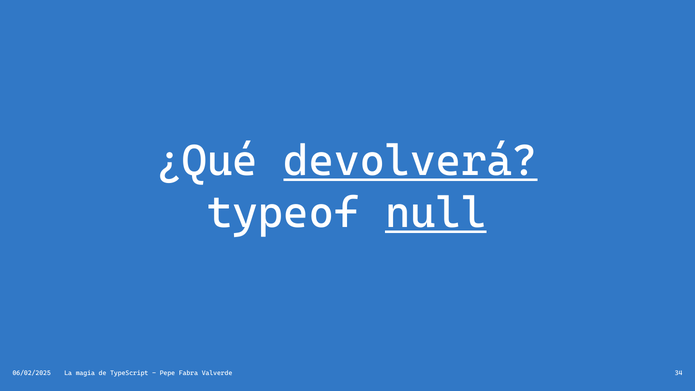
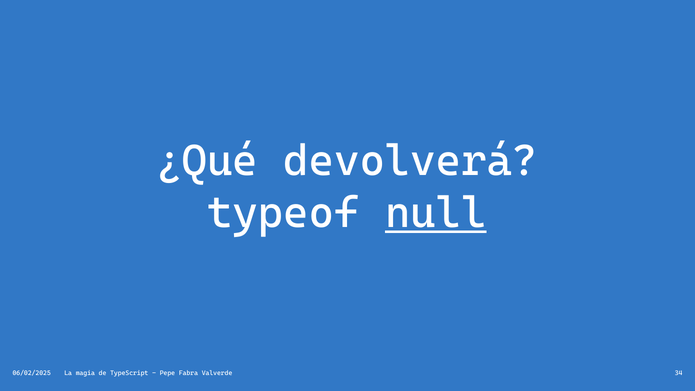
devolverá underline: present -> none
